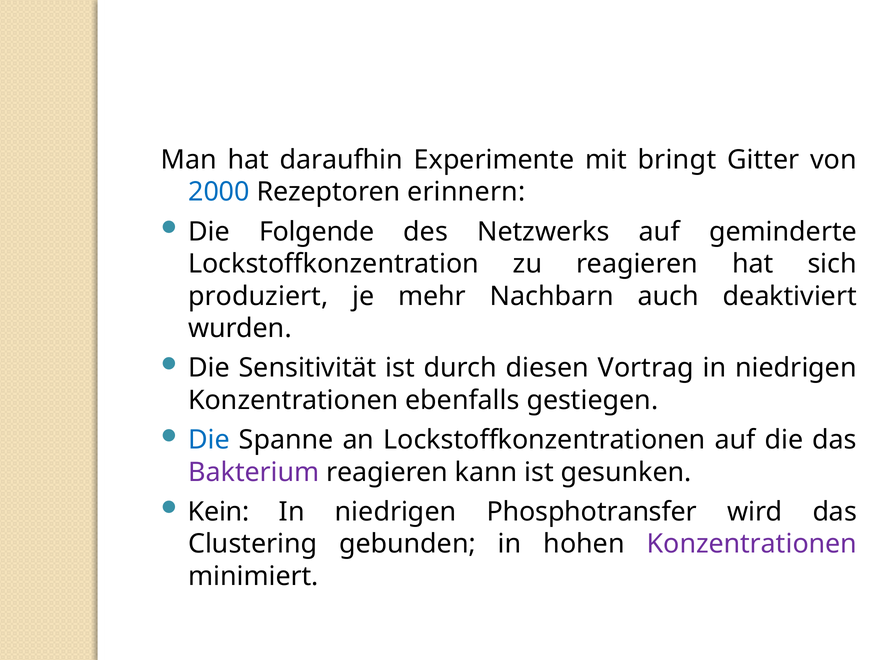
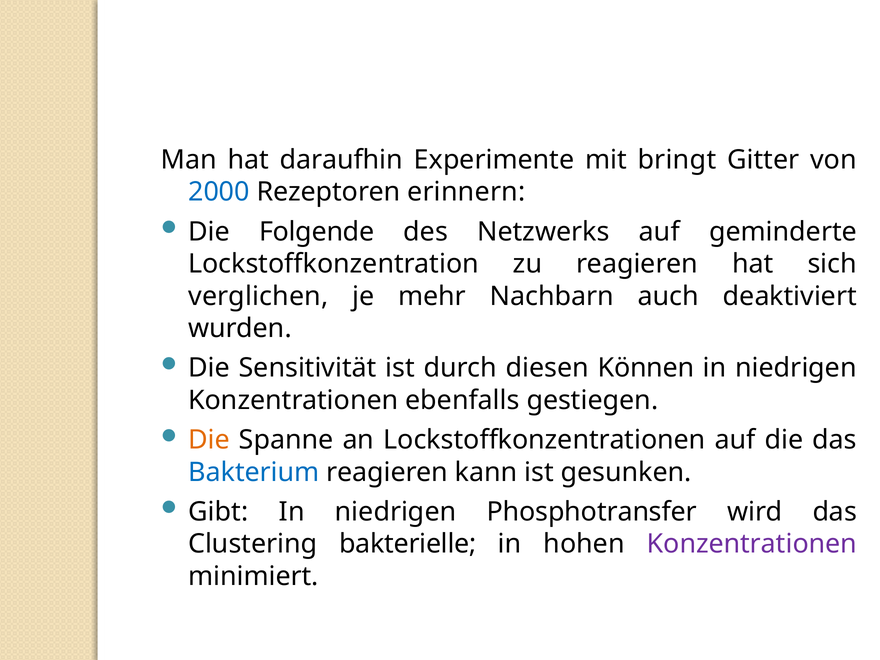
produziert: produziert -> verglichen
Vortrag: Vortrag -> Können
Die at (209, 440) colour: blue -> orange
Bakterium colour: purple -> blue
Kein: Kein -> Gibt
gebunden: gebunden -> bakterielle
